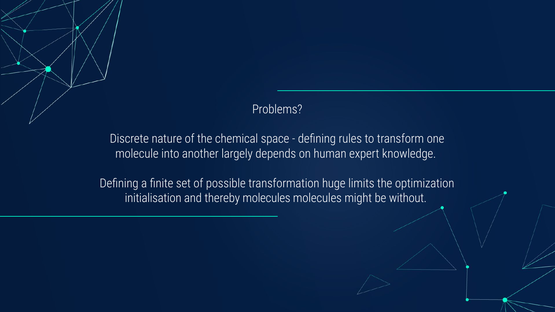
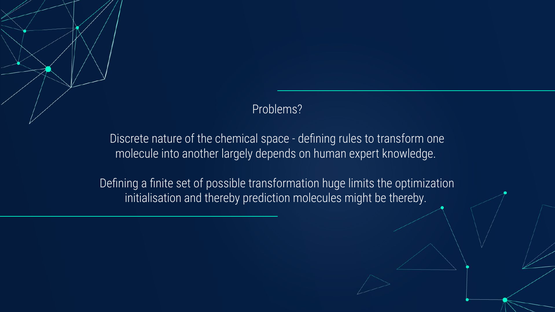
thereby molecules: molecules -> prediction
be without: without -> thereby
